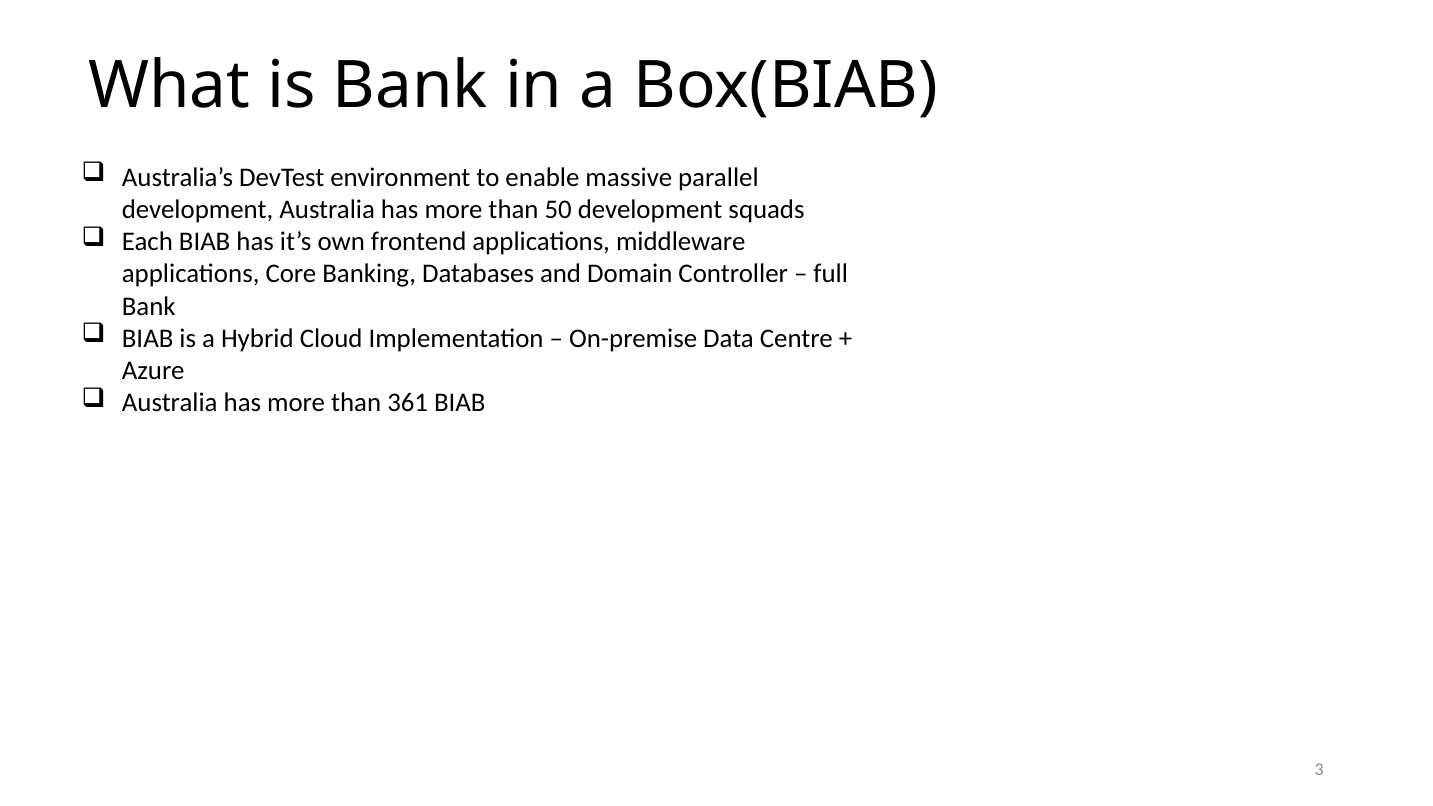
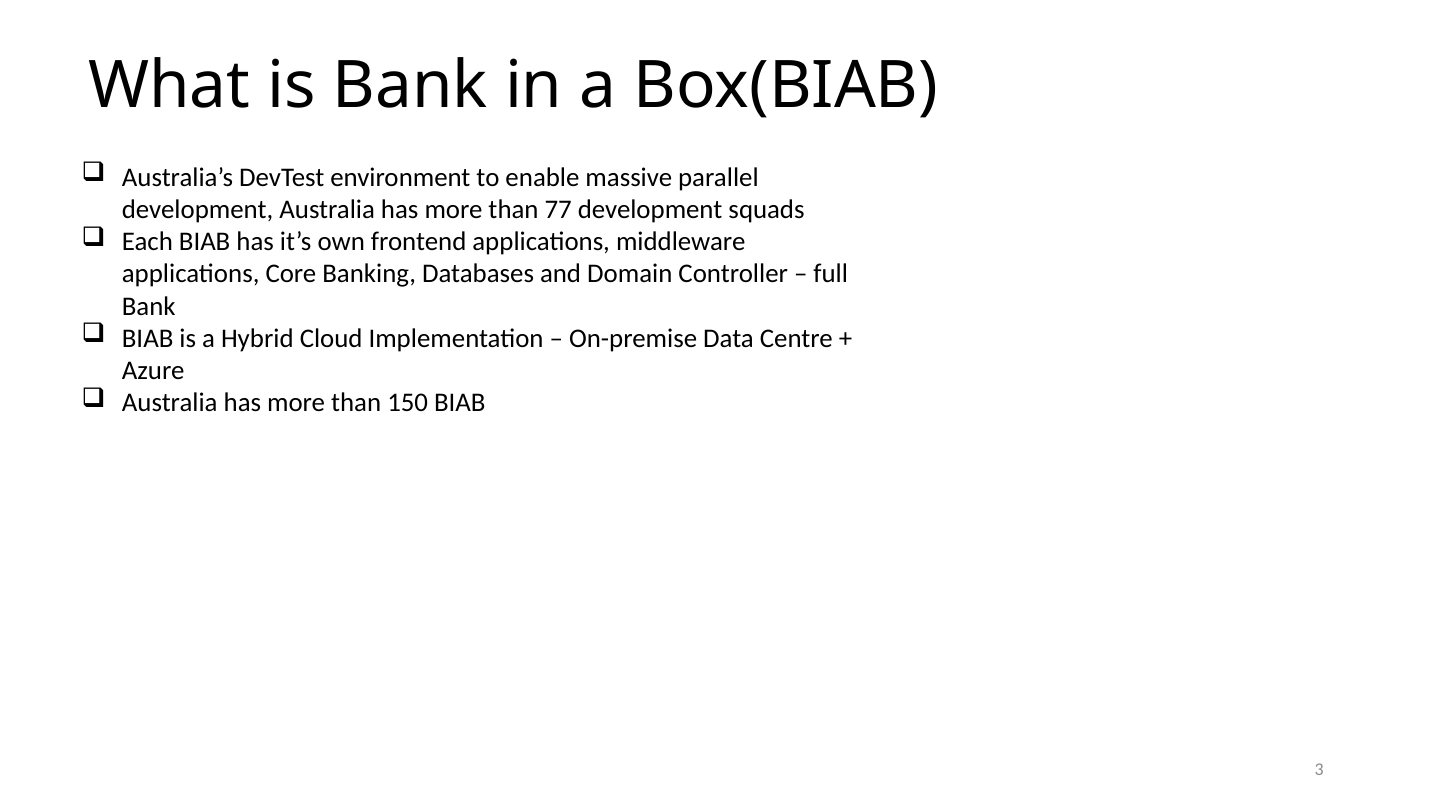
50: 50 -> 77
361: 361 -> 150
